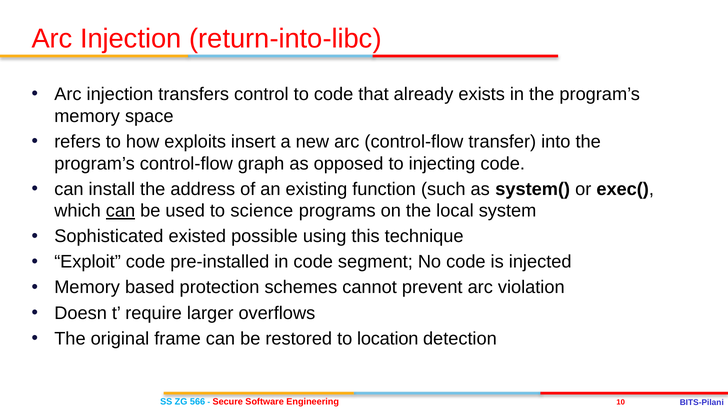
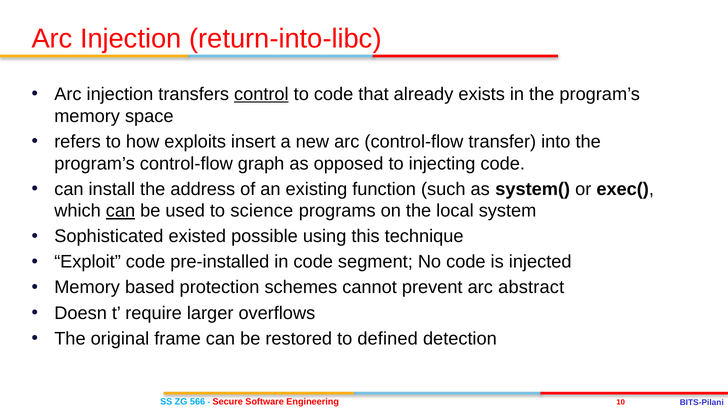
control underline: none -> present
violation: violation -> abstract
location: location -> defined
